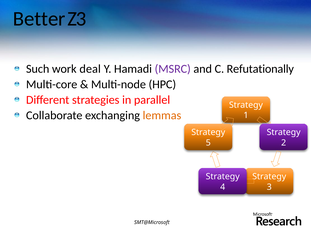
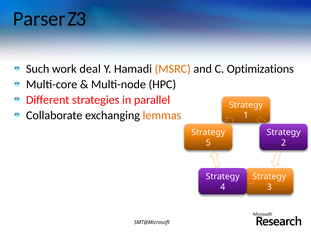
Better: Better -> Parser
MSRC colour: purple -> orange
Refutationally: Refutationally -> Optimizations
